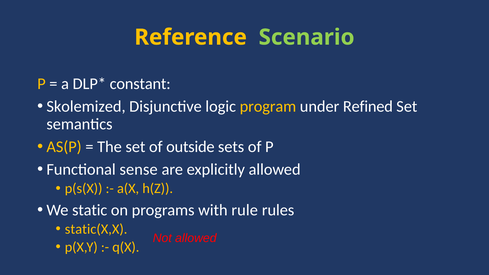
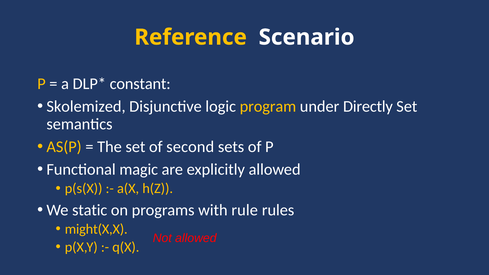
Scenario colour: light green -> white
Refined: Refined -> Directly
outside: outside -> second
sense: sense -> magic
static(X,X: static(X,X -> might(X,X
